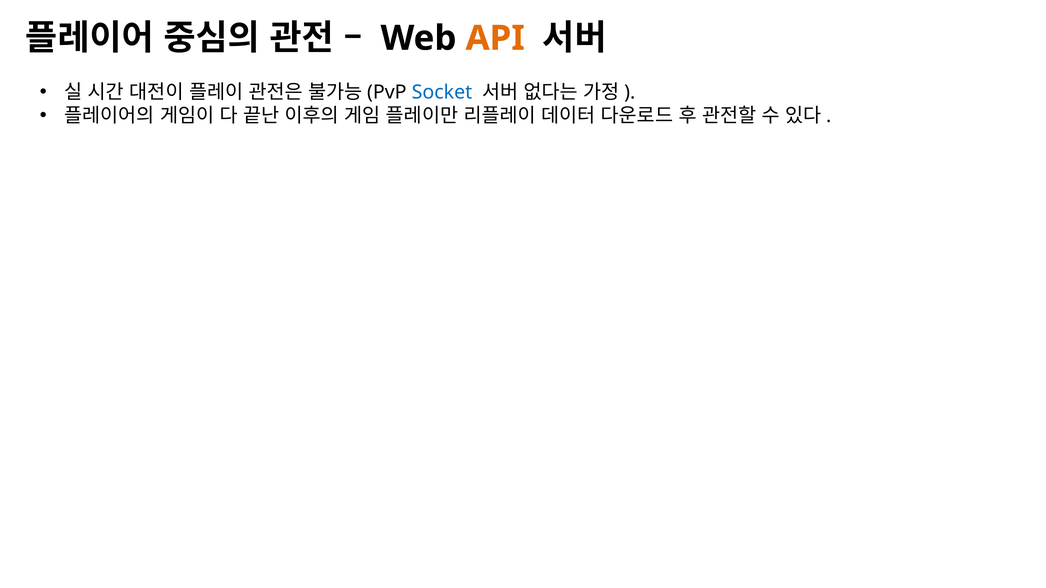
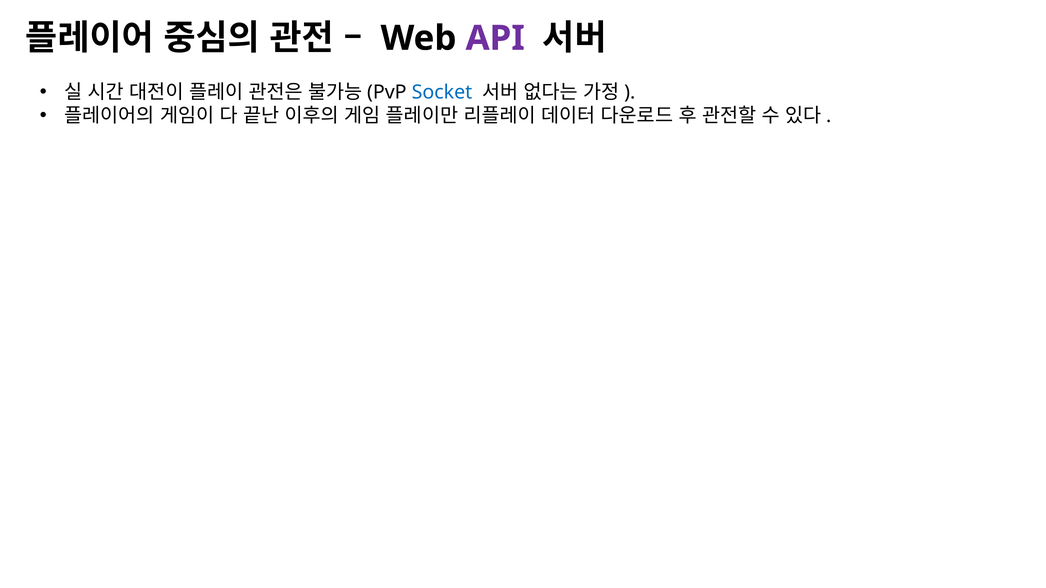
API colour: orange -> purple
